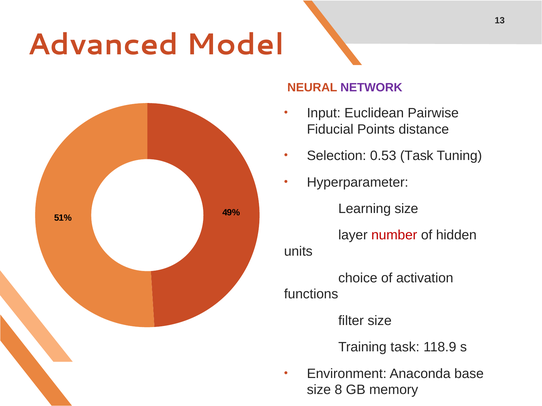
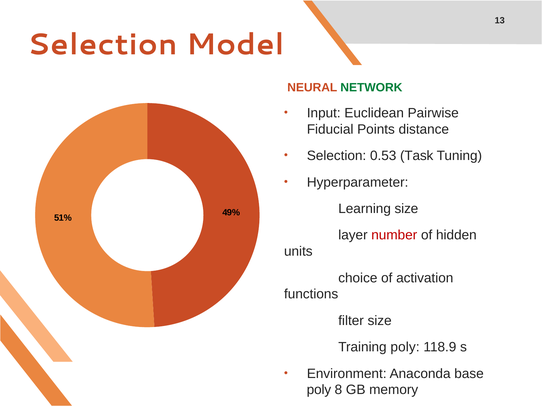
Advanced at (103, 45): Advanced -> Selection
NETWORK colour: purple -> green
Training task: task -> poly
size at (319, 390): size -> poly
